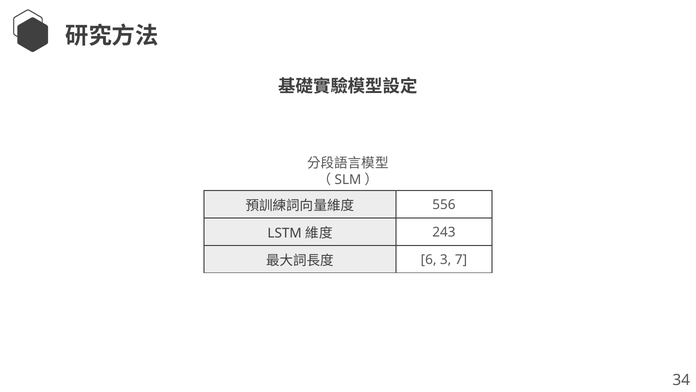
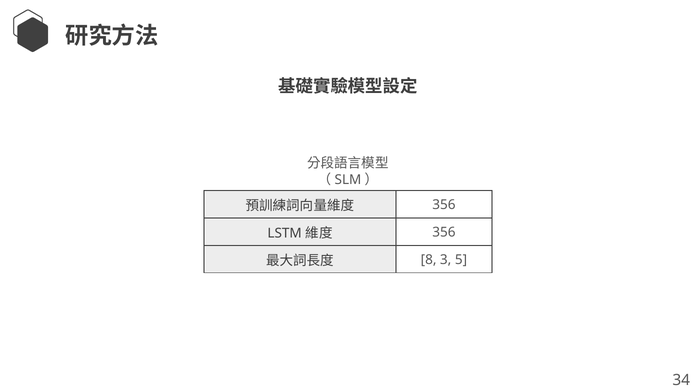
556 at (444, 205): 556 -> 356
243 at (444, 232): 243 -> 356
6: 6 -> 8
7: 7 -> 5
